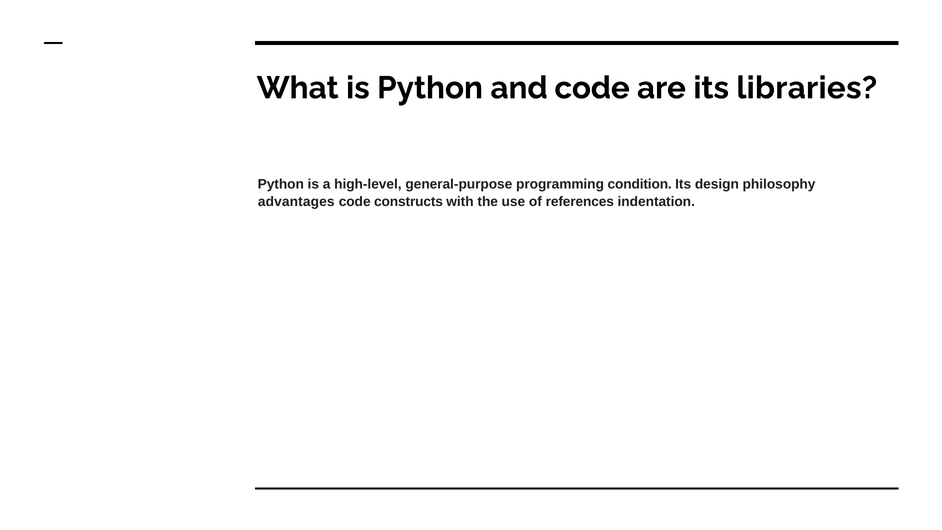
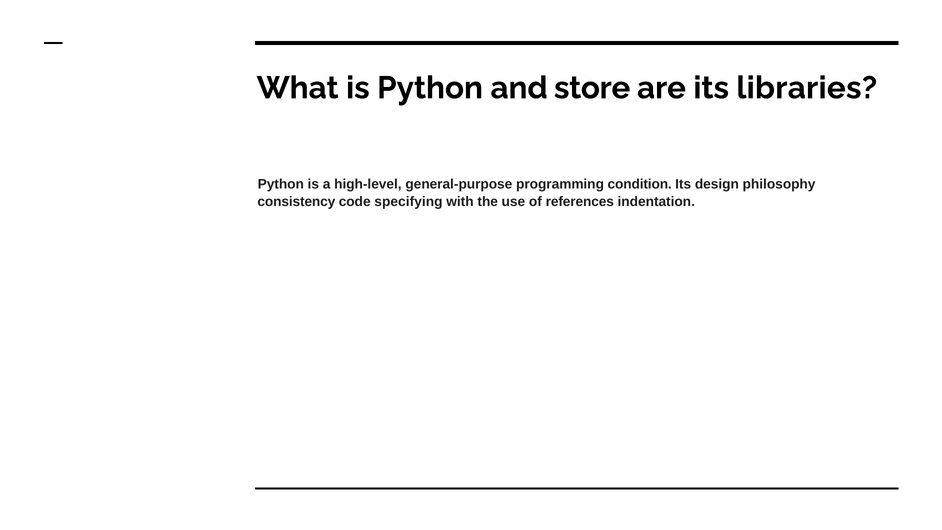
and code: code -> store
advantages: advantages -> consistency
constructs: constructs -> specifying
